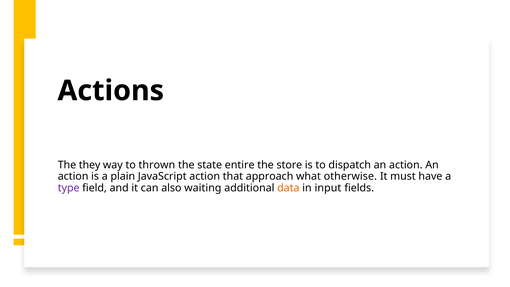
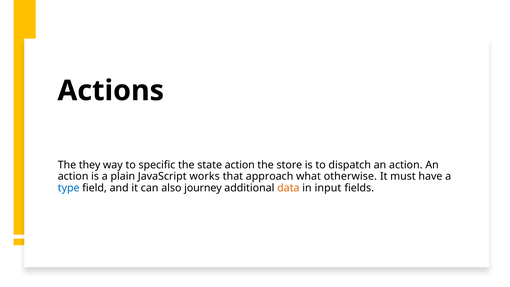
thrown: thrown -> specific
state entire: entire -> action
JavaScript action: action -> works
type colour: purple -> blue
waiting: waiting -> journey
